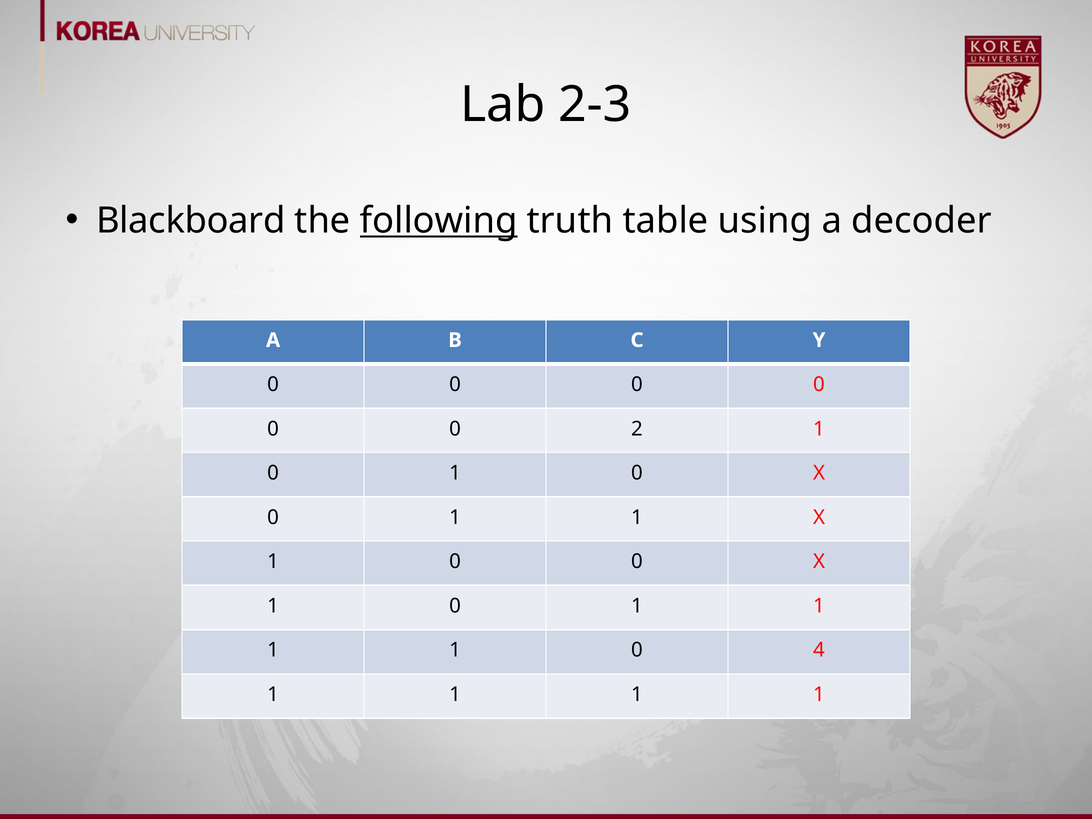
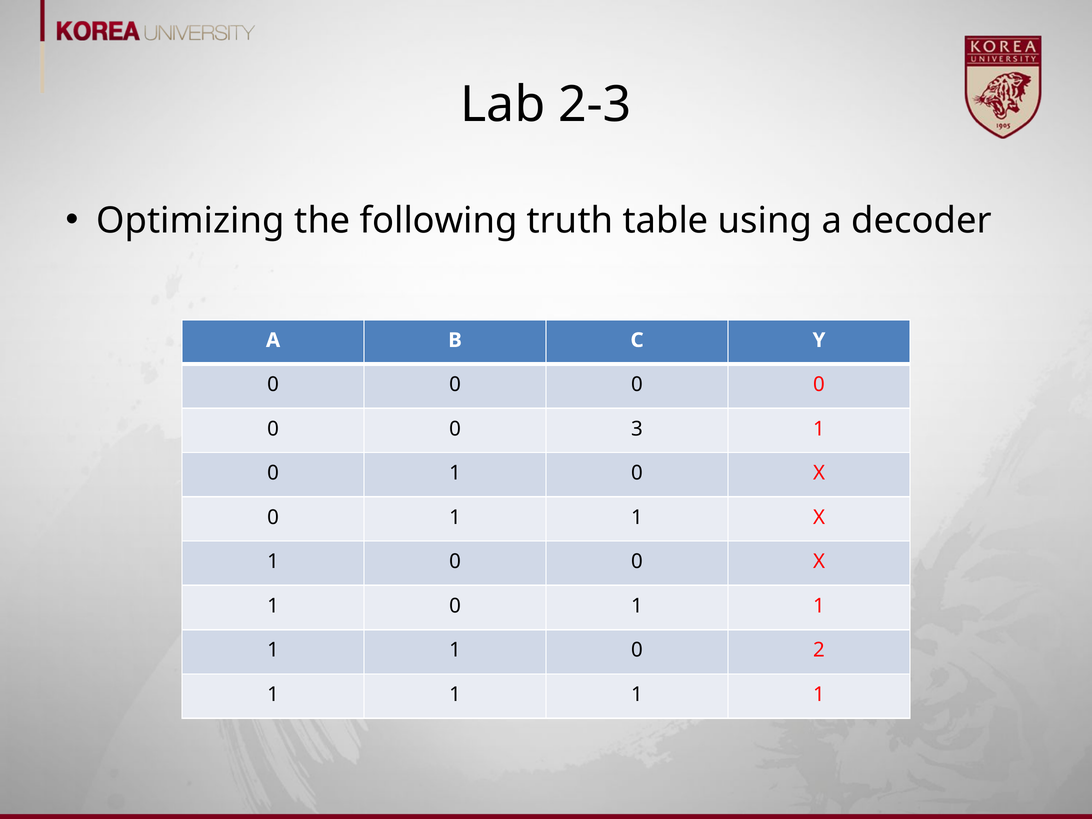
Blackboard: Blackboard -> Optimizing
following underline: present -> none
2: 2 -> 3
4: 4 -> 2
